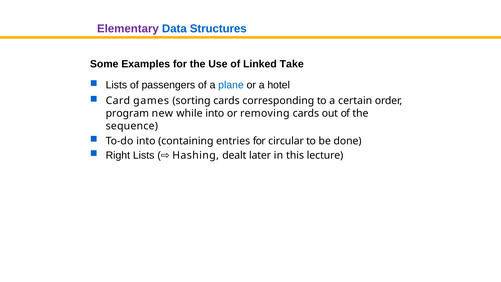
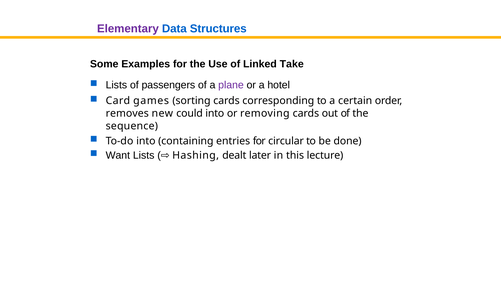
plane colour: blue -> purple
program: program -> removes
while: while -> could
Right: Right -> Want
